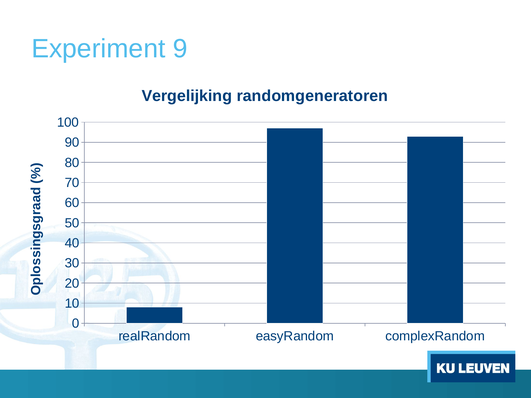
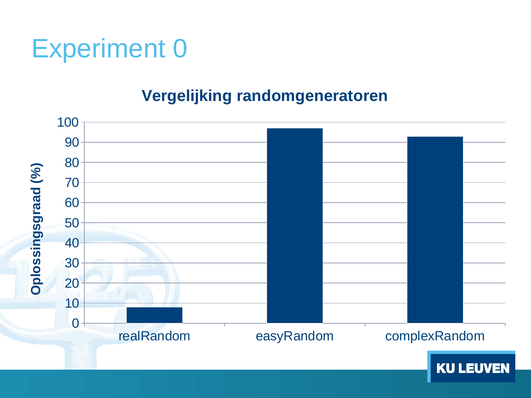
Experiment 9: 9 -> 0
